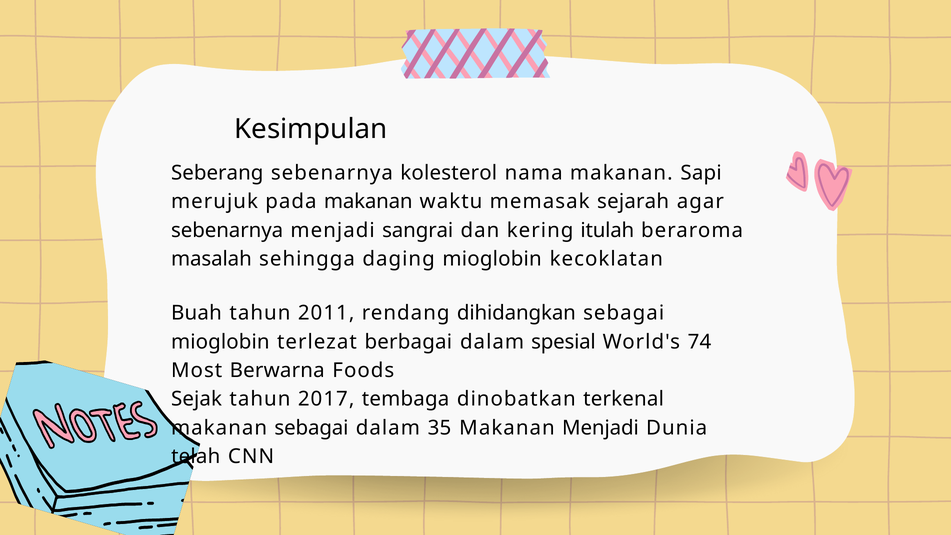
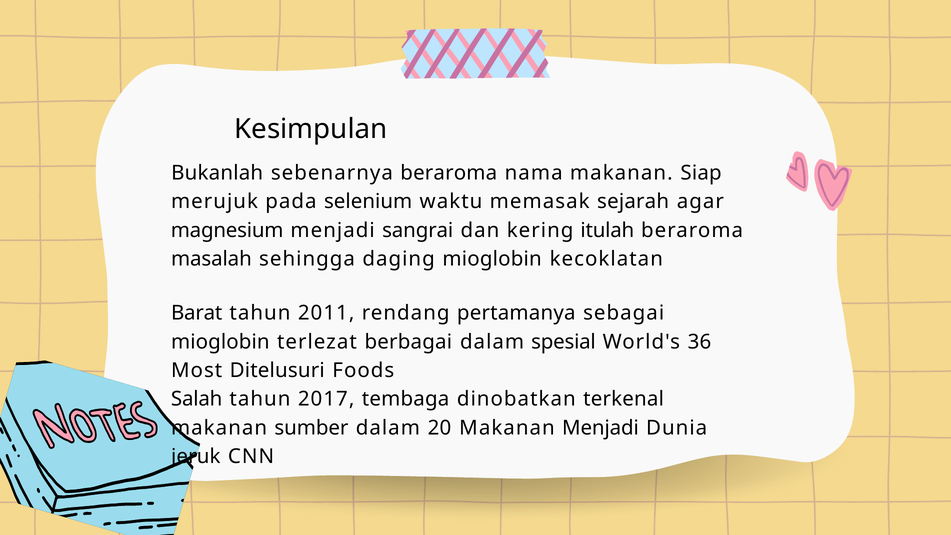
Seberang: Seberang -> Bukanlah
sebenarnya kolesterol: kolesterol -> beraroma
Sapi: Sapi -> Siap
pada makanan: makanan -> selenium
sebenarnya at (227, 230): sebenarnya -> magnesium
Buah: Buah -> Barat
dihidangkan: dihidangkan -> pertamanya
74: 74 -> 36
Berwarna: Berwarna -> Ditelusuri
Sejak: Sejak -> Salah
makanan sebagai: sebagai -> sumber
35: 35 -> 20
telah: telah -> jeruk
